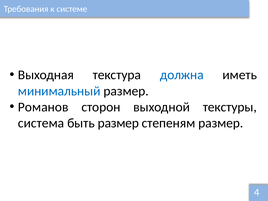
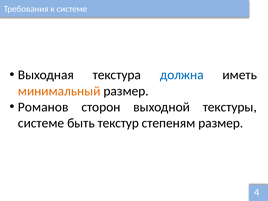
минимальный colour: blue -> orange
система at (41, 123): система -> системе
быть размер: размер -> текстур
